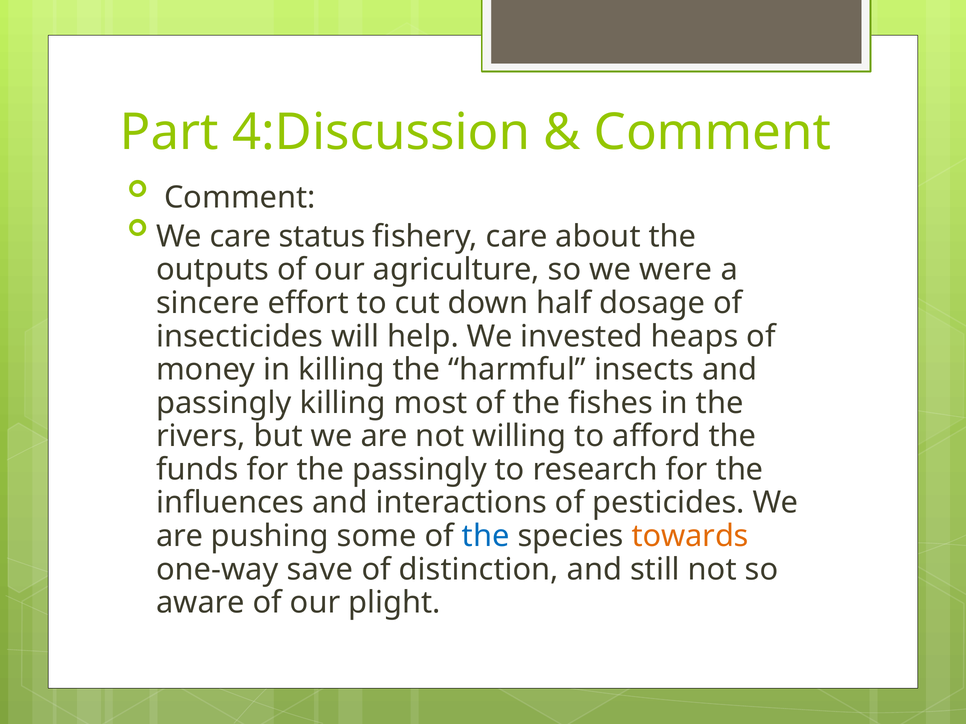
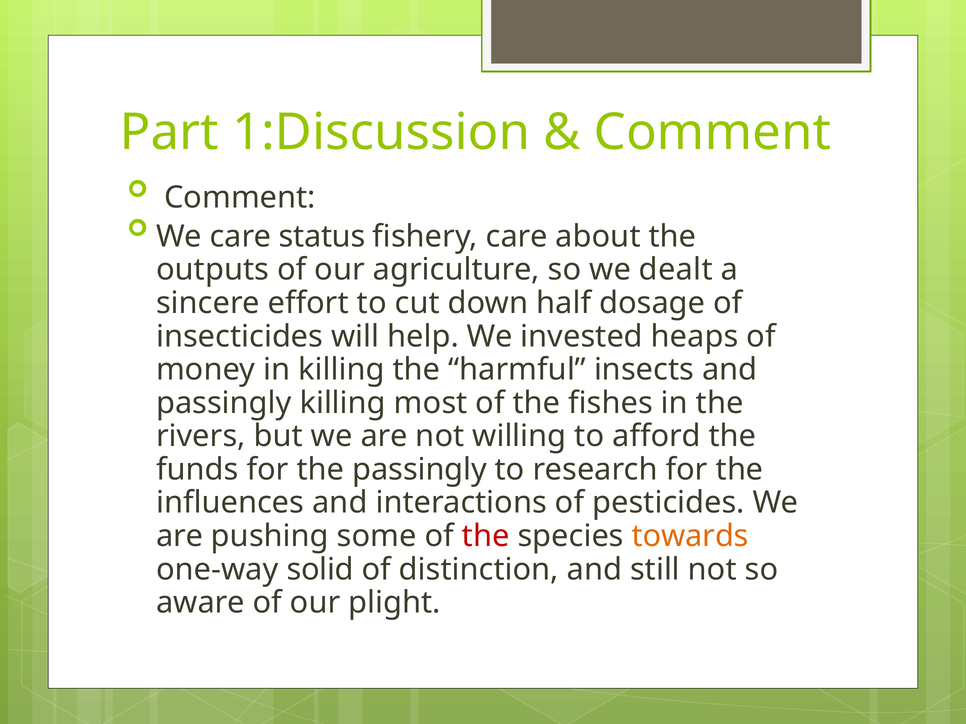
4:Discussion: 4:Discussion -> 1:Discussion
were: were -> dealt
the at (486, 536) colour: blue -> red
save: save -> solid
